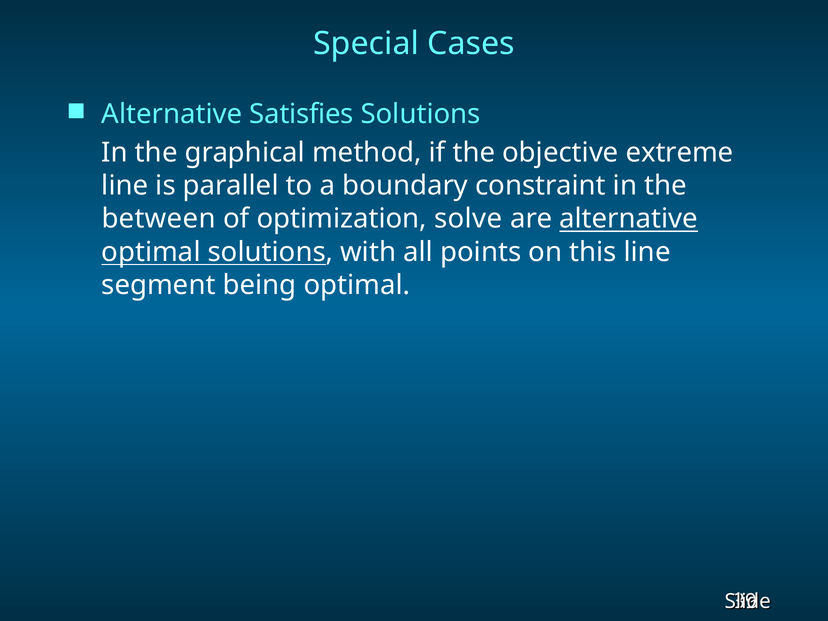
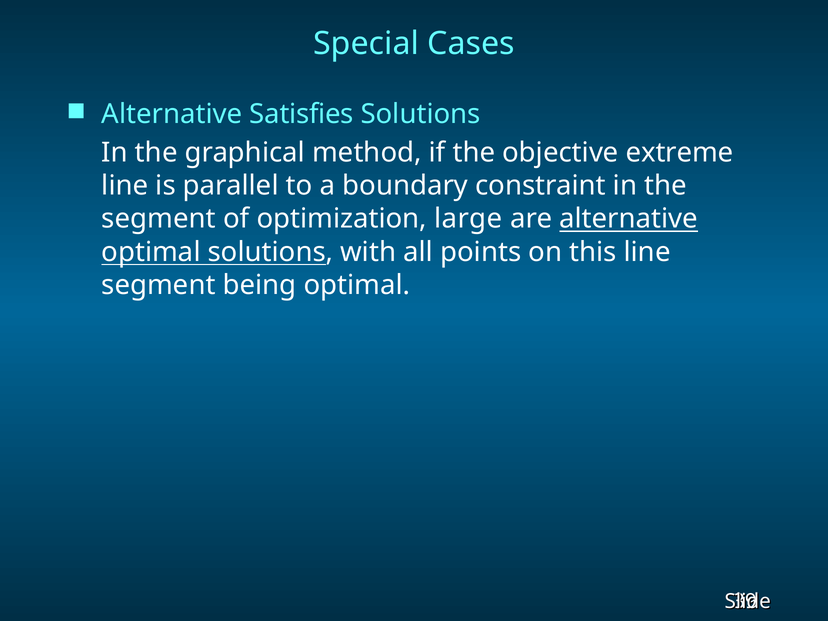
between at (159, 219): between -> segment
solve: solve -> large
